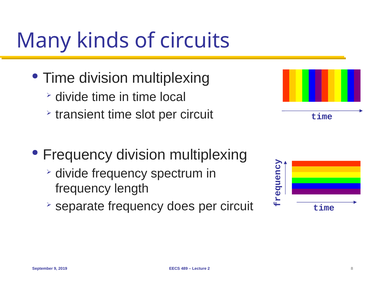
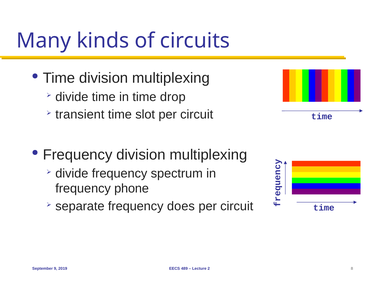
local: local -> drop
length: length -> phone
